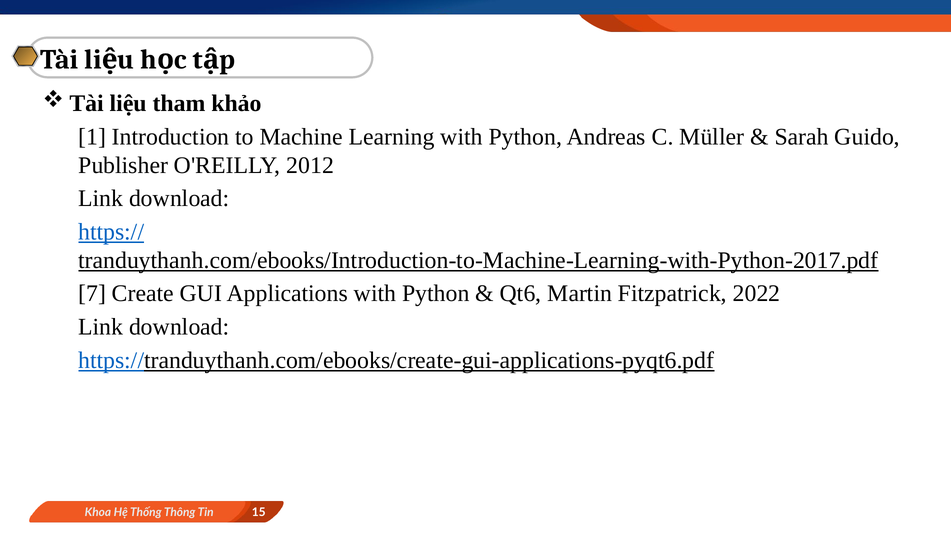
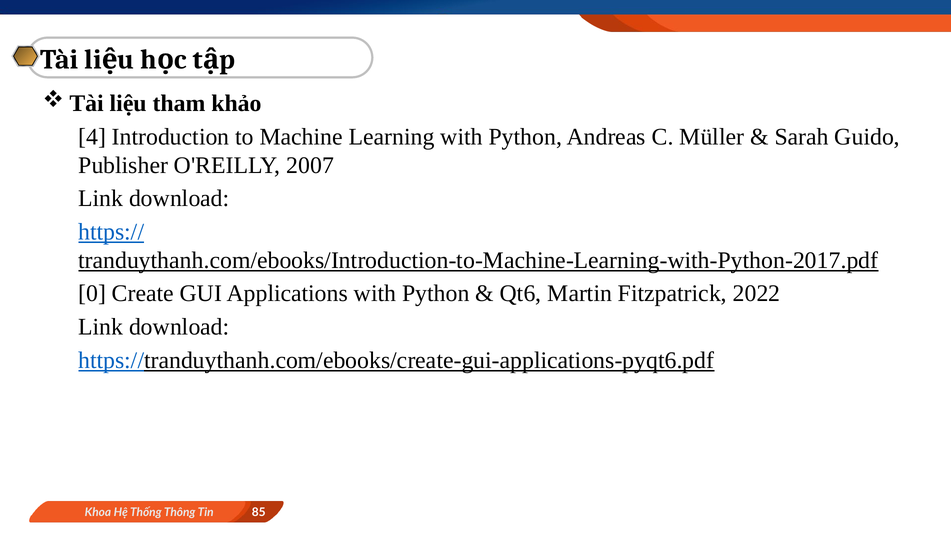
1: 1 -> 4
2012: 2012 -> 2007
7: 7 -> 0
15: 15 -> 85
